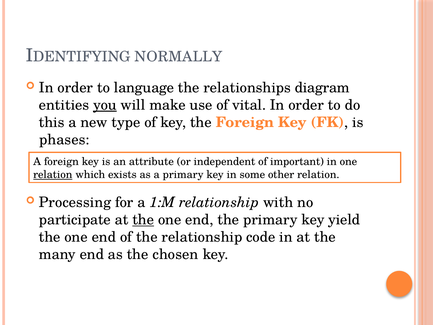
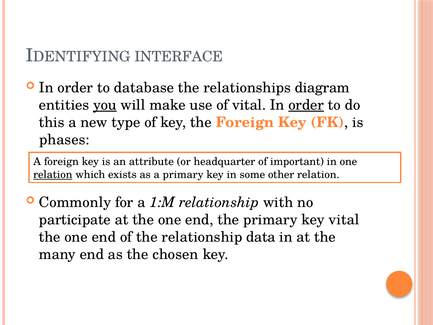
NORMALLY: NORMALLY -> INTERFACE
language: language -> database
order at (306, 105) underline: none -> present
independent: independent -> headquarter
Processing: Processing -> Commonly
the at (143, 220) underline: present -> none
key yield: yield -> vital
code: code -> data
